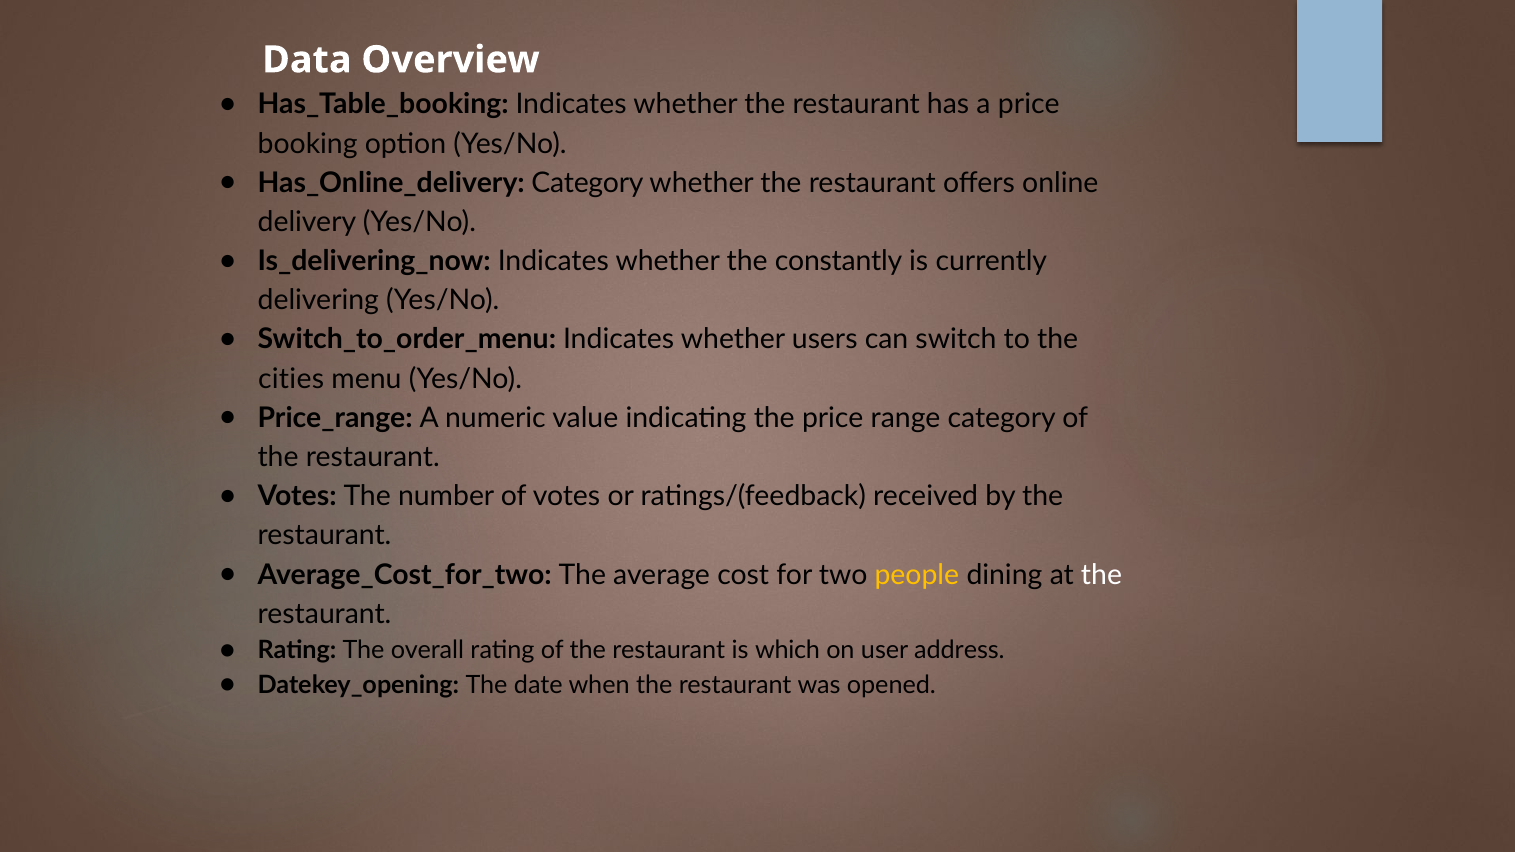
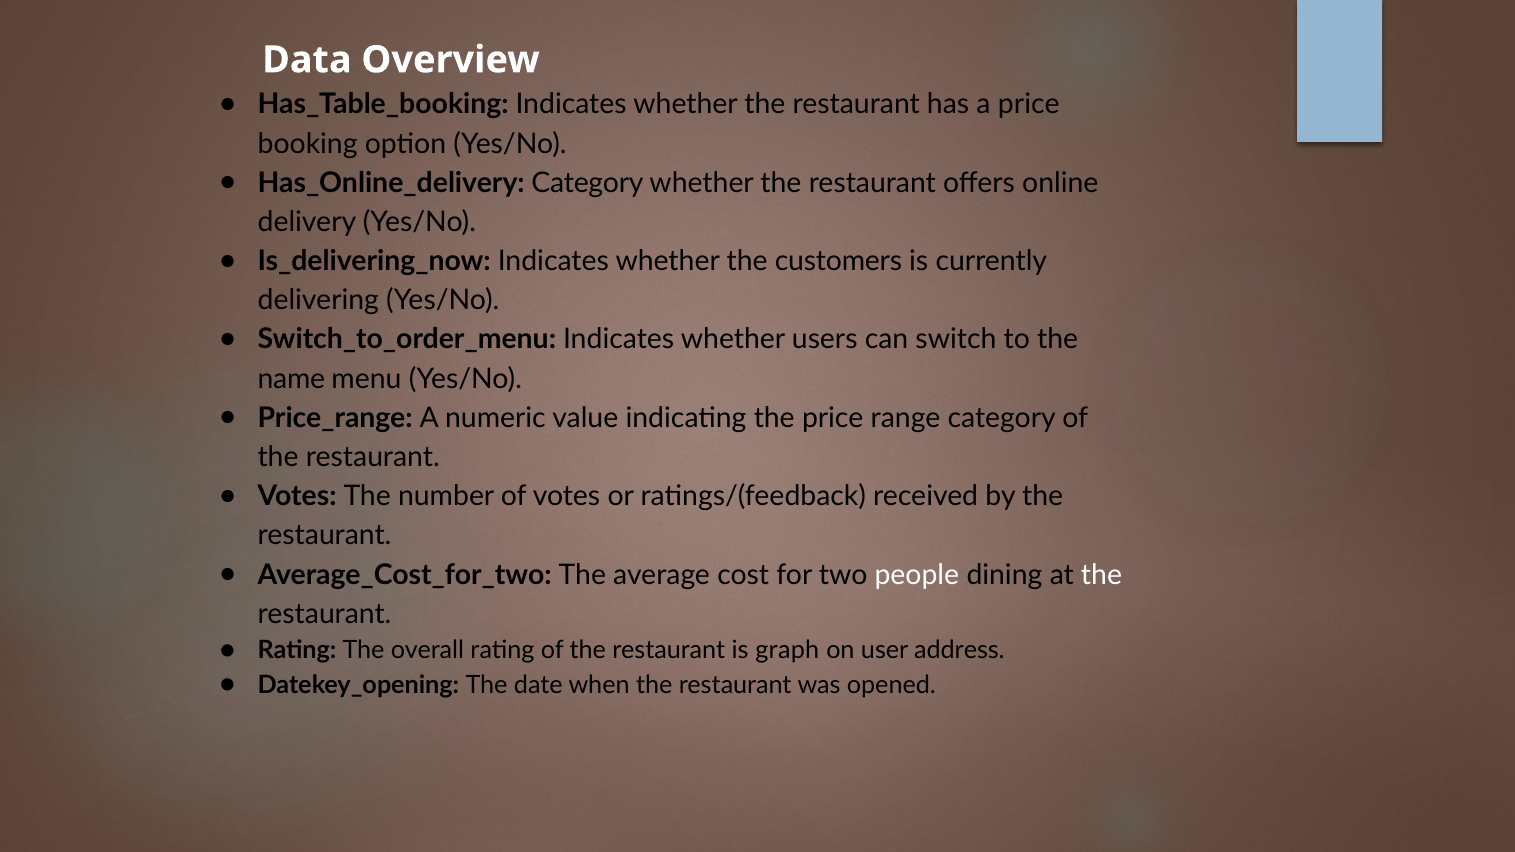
constantly: constantly -> customers
cities: cities -> name
people colour: yellow -> white
which: which -> graph
